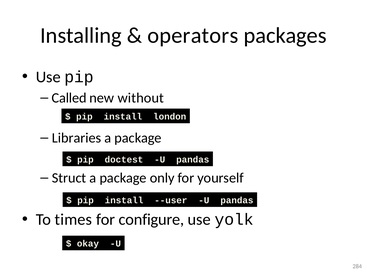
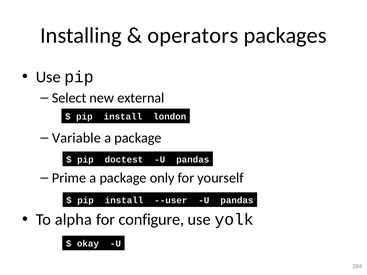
Called: Called -> Select
without: without -> external
Libraries: Libraries -> Variable
Struct: Struct -> Prime
times: times -> alpha
